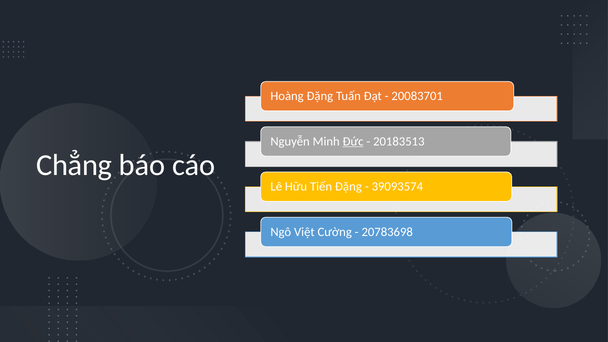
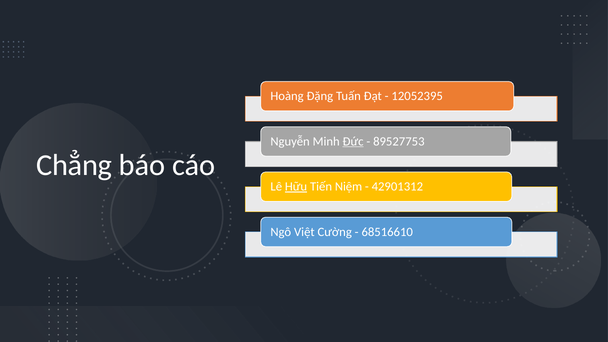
20083701: 20083701 -> 12052395
20183513: 20183513 -> 89527753
Hữu underline: none -> present
Tiến Đặng: Đặng -> Niệm
39093574: 39093574 -> 42901312
20783698: 20783698 -> 68516610
